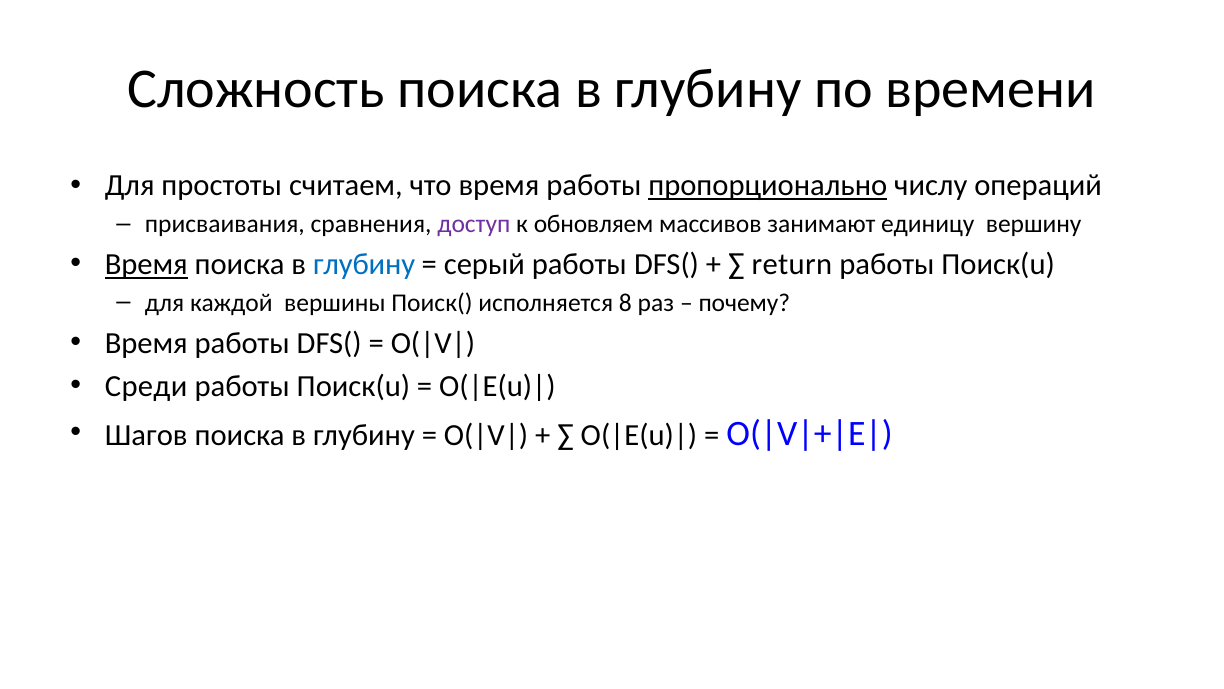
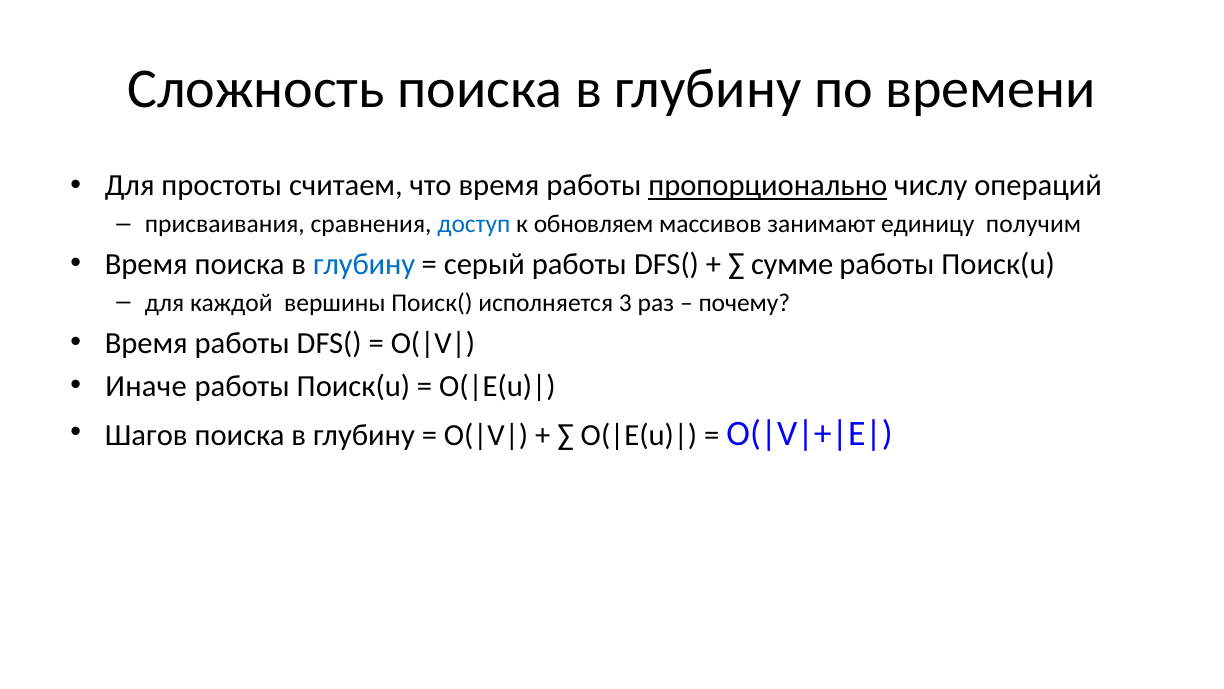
доступ colour: purple -> blue
вершину: вершину -> получим
Время at (146, 264) underline: present -> none
return: return -> сумме
8: 8 -> 3
Среди: Среди -> Иначе
